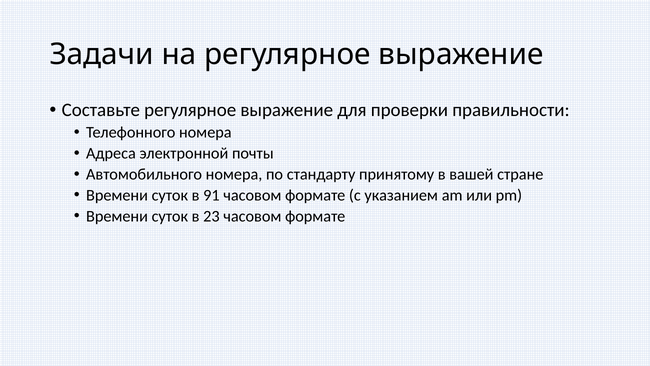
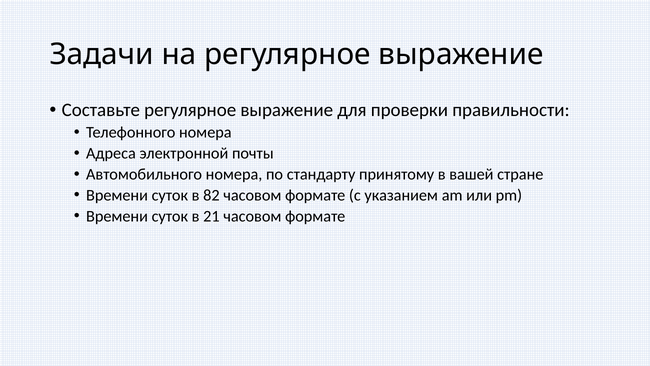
91: 91 -> 82
23: 23 -> 21
